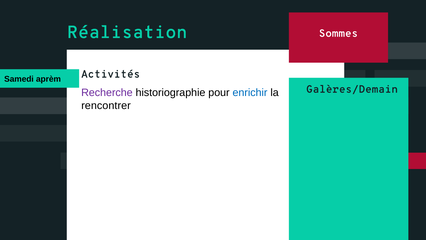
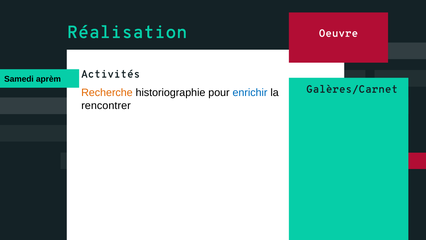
Sommes: Sommes -> Oeuvre
Galères/Demain: Galères/Demain -> Galères/Carnet
Recherche colour: purple -> orange
